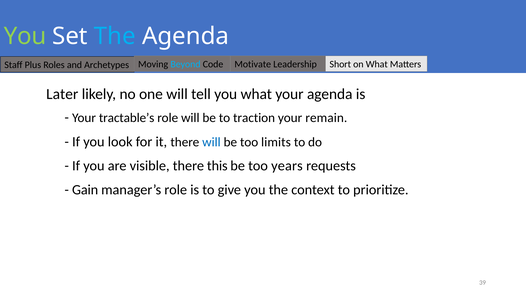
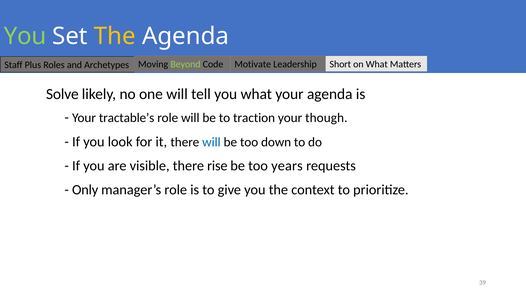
The at (115, 36) colour: light blue -> yellow
Beyond colour: light blue -> light green
Later: Later -> Solve
remain: remain -> though
limits: limits -> down
this: this -> rise
Gain: Gain -> Only
